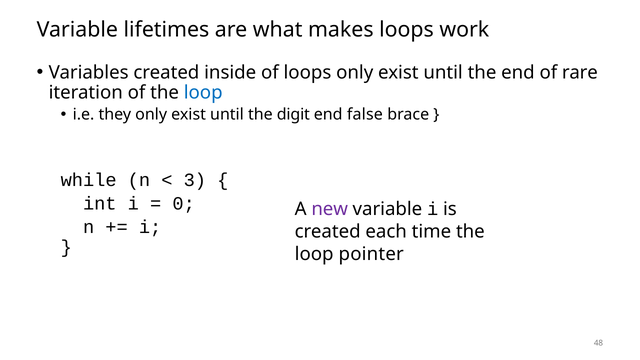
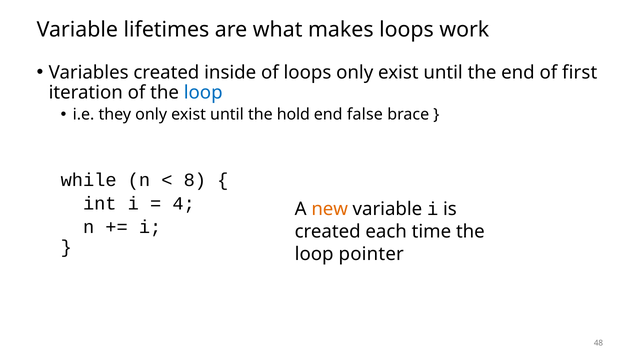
rare: rare -> first
digit: digit -> hold
3: 3 -> 8
0: 0 -> 4
new colour: purple -> orange
